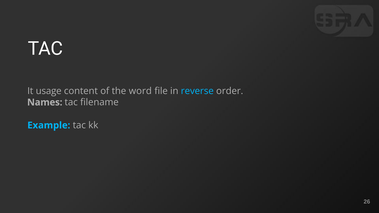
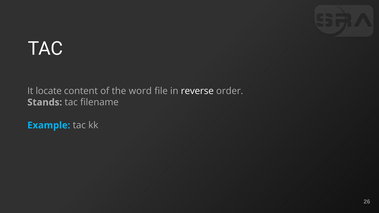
usage: usage -> locate
reverse colour: light blue -> white
Names: Names -> Stands
